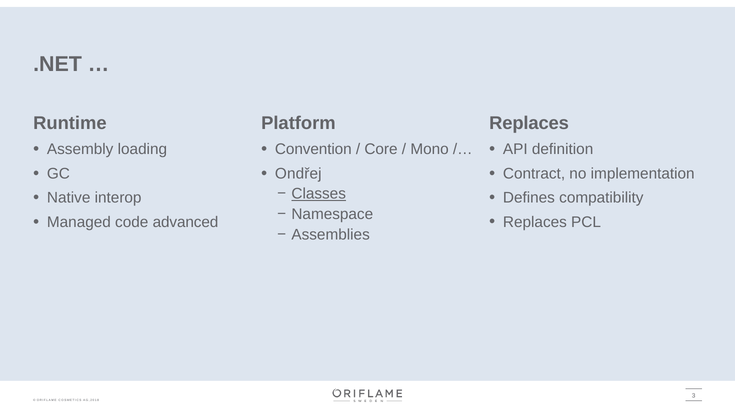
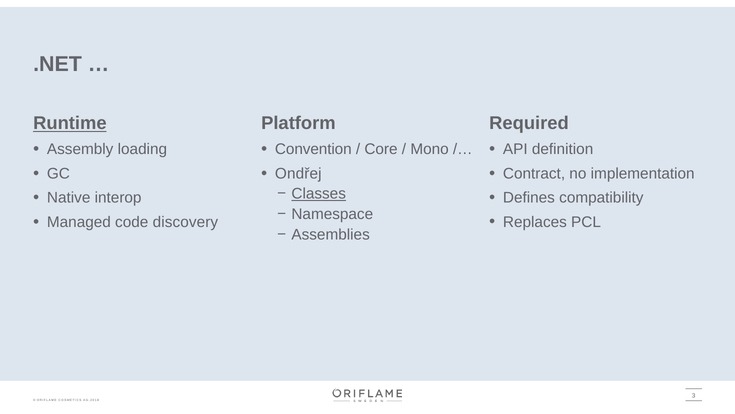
Runtime underline: none -> present
Replaces at (529, 123): Replaces -> Required
advanced: advanced -> discovery
